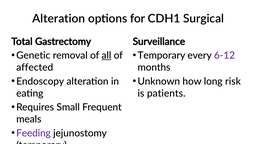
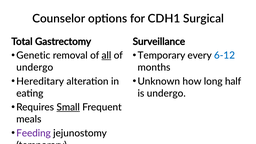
Alteration at (59, 19): Alteration -> Counselor
6-12 colour: purple -> blue
affected at (35, 67): affected -> undergo
Endoscopy: Endoscopy -> Hereditary
risk: risk -> half
is patients: patients -> undergo
Small underline: none -> present
